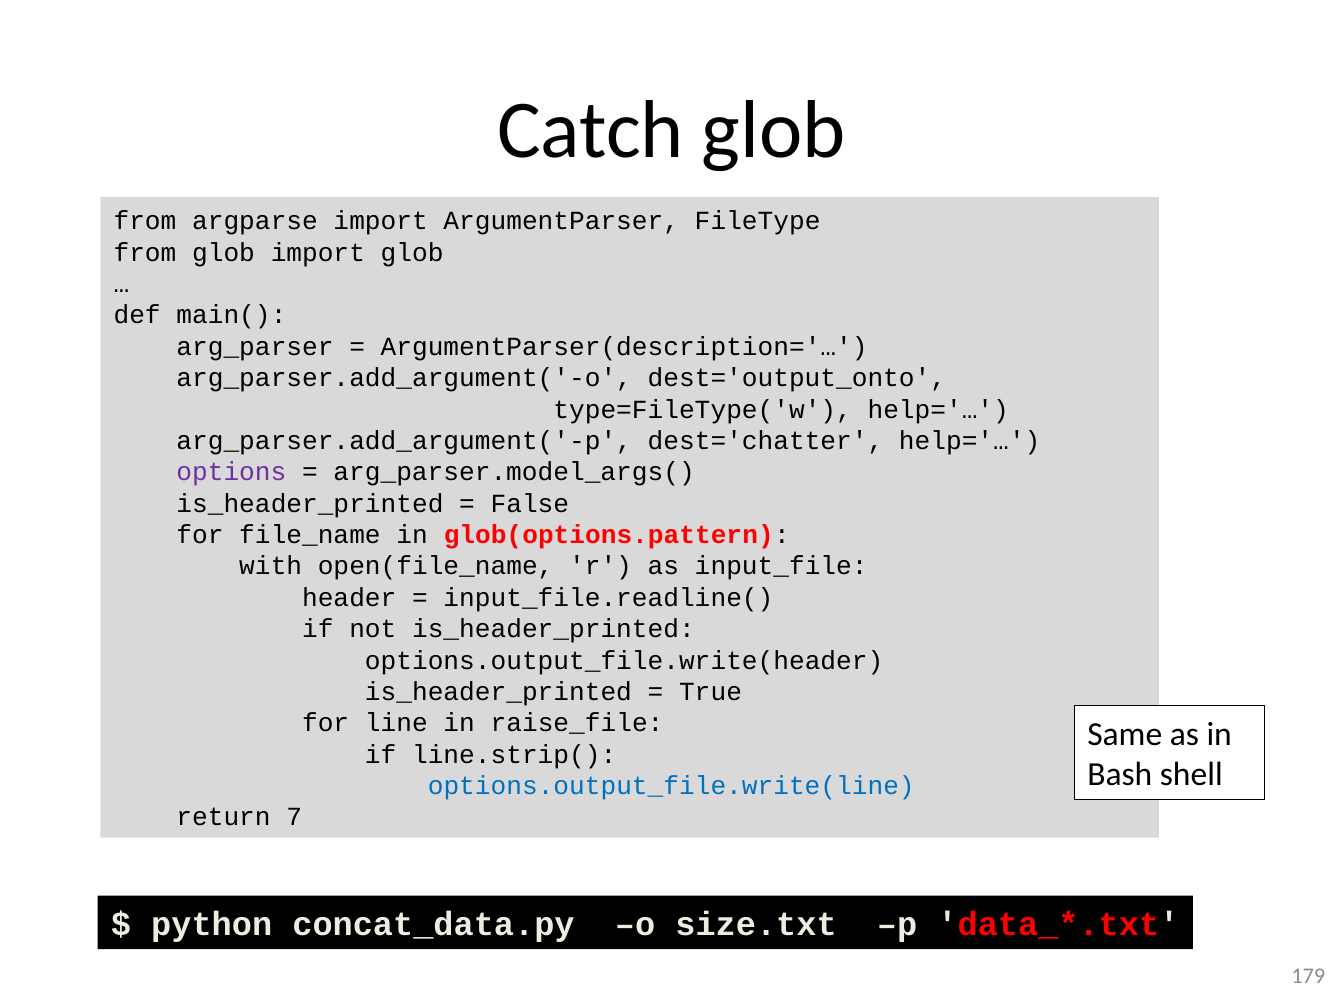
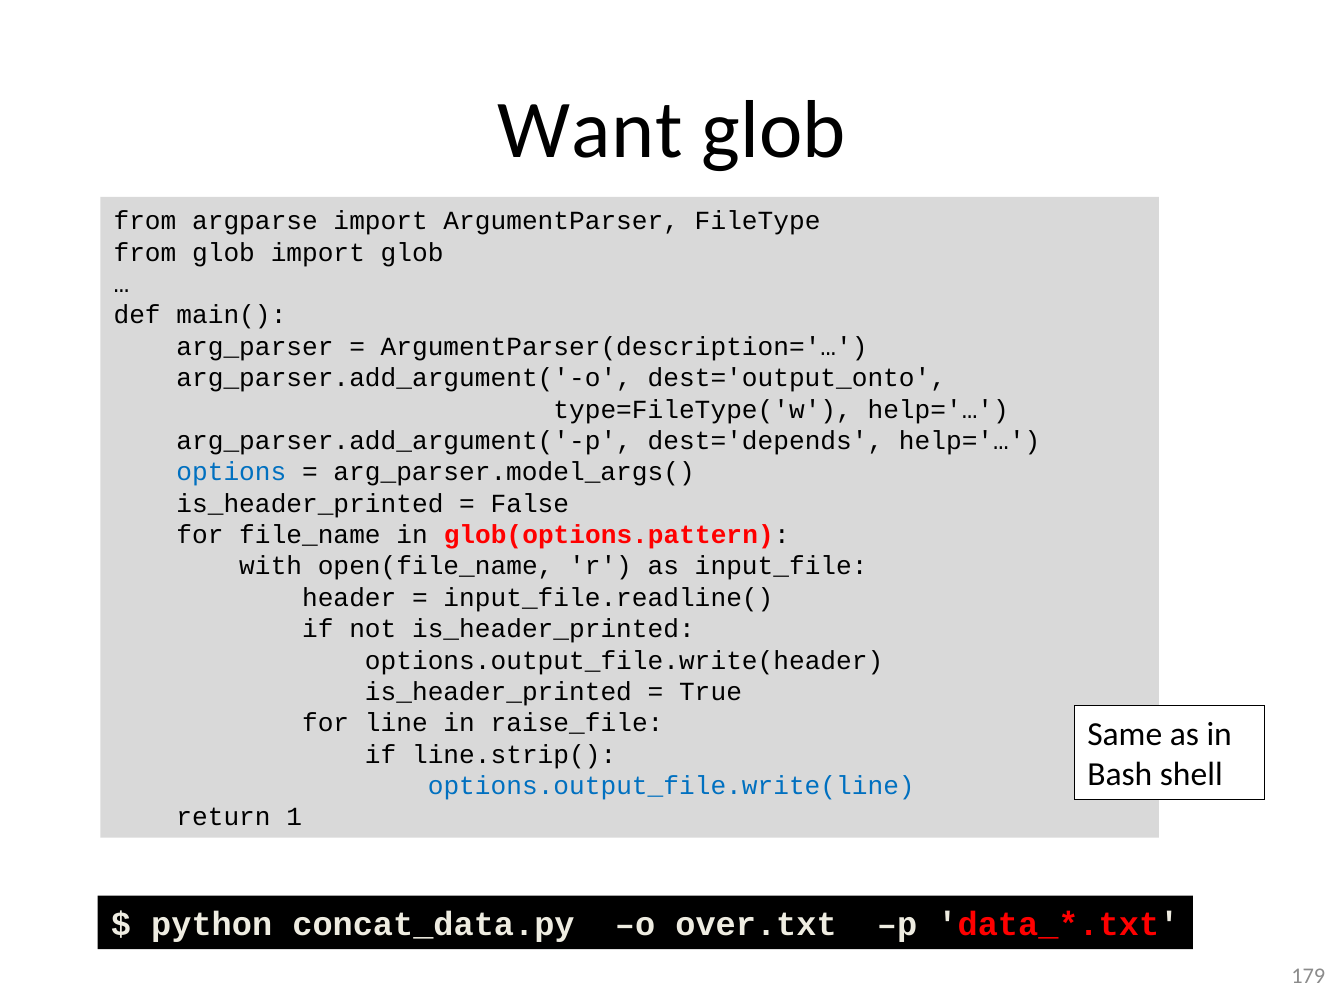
Catch: Catch -> Want
dest='chatter: dest='chatter -> dest='depends
options colour: purple -> blue
7: 7 -> 1
size.txt: size.txt -> over.txt
